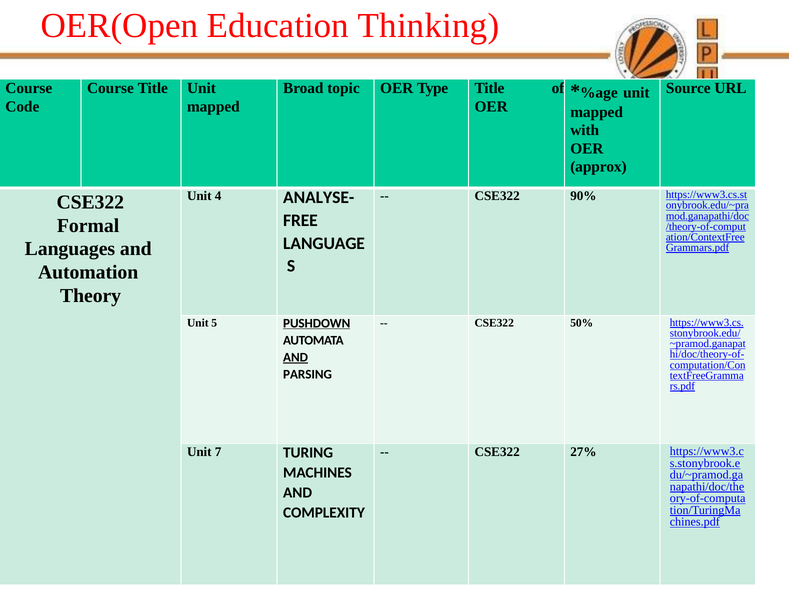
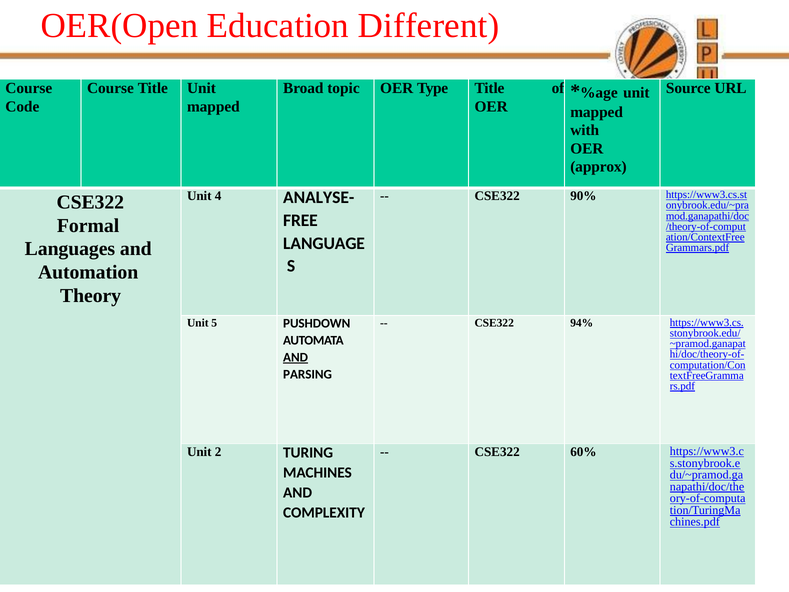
Thinking: Thinking -> Different
PUSHDOWN underline: present -> none
50%: 50% -> 94%
7: 7 -> 2
27%: 27% -> 60%
